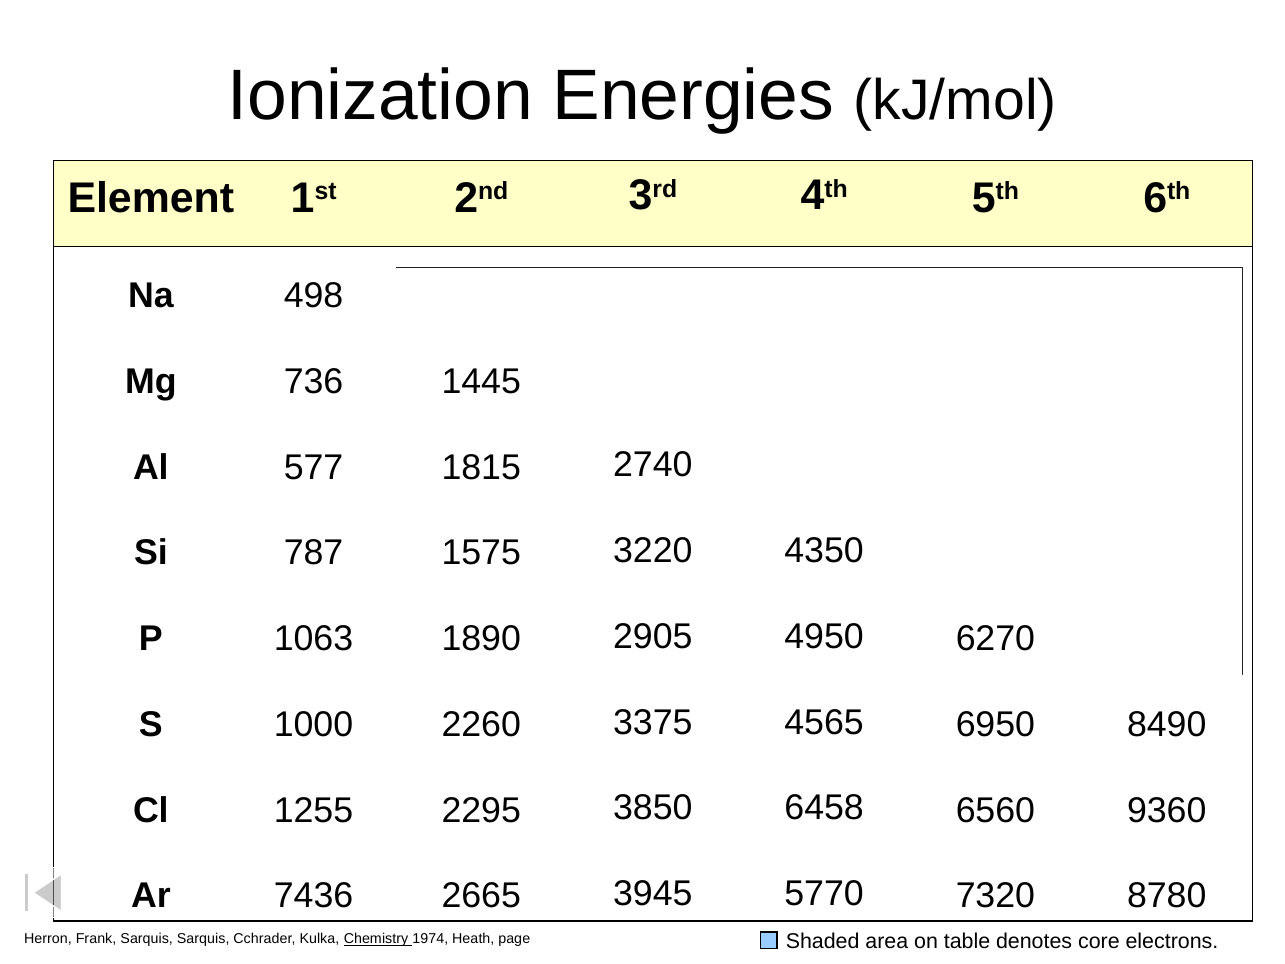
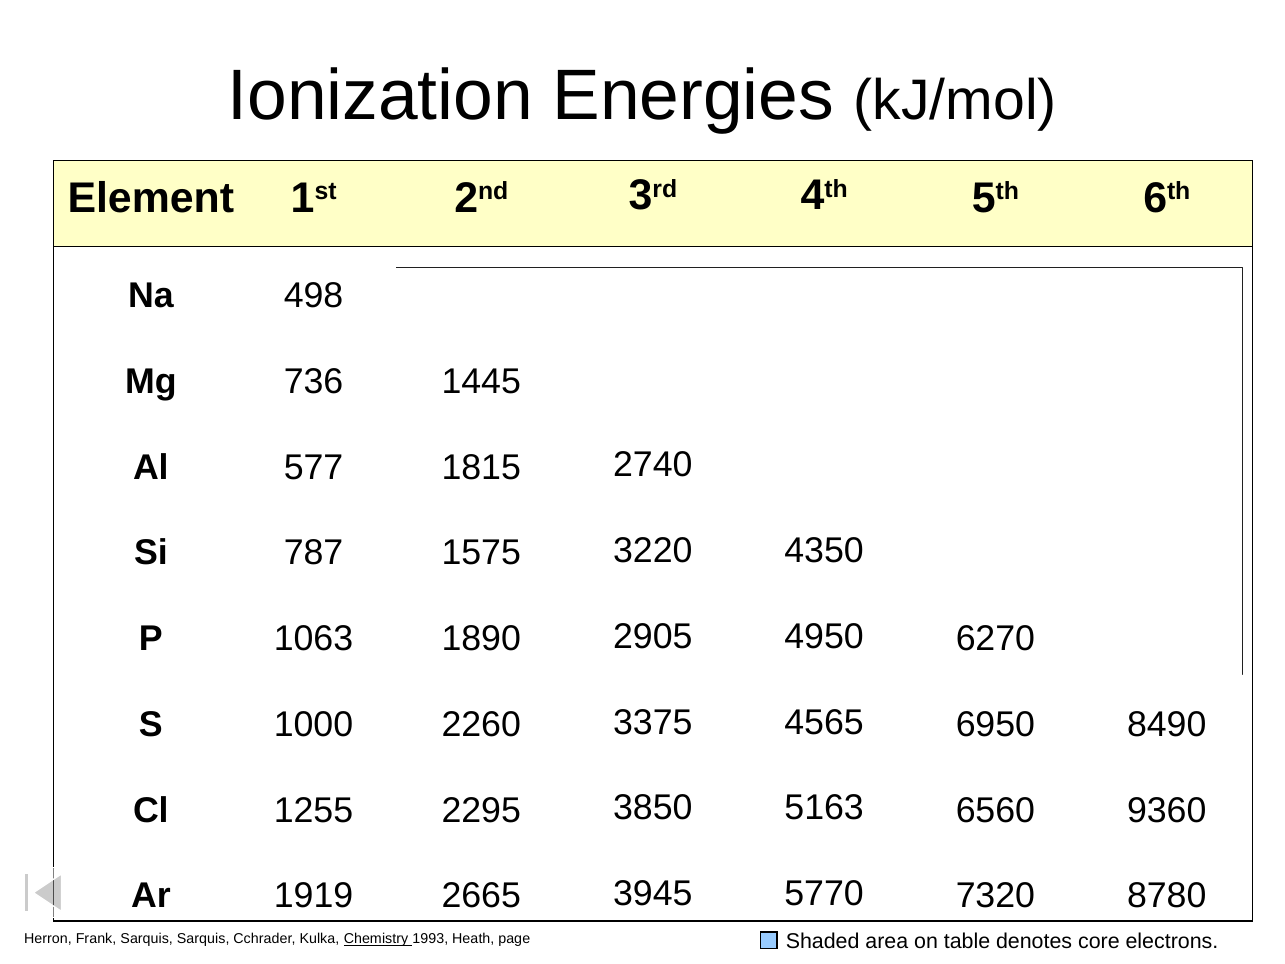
6458: 6458 -> 5163
7436: 7436 -> 1919
1974: 1974 -> 1993
